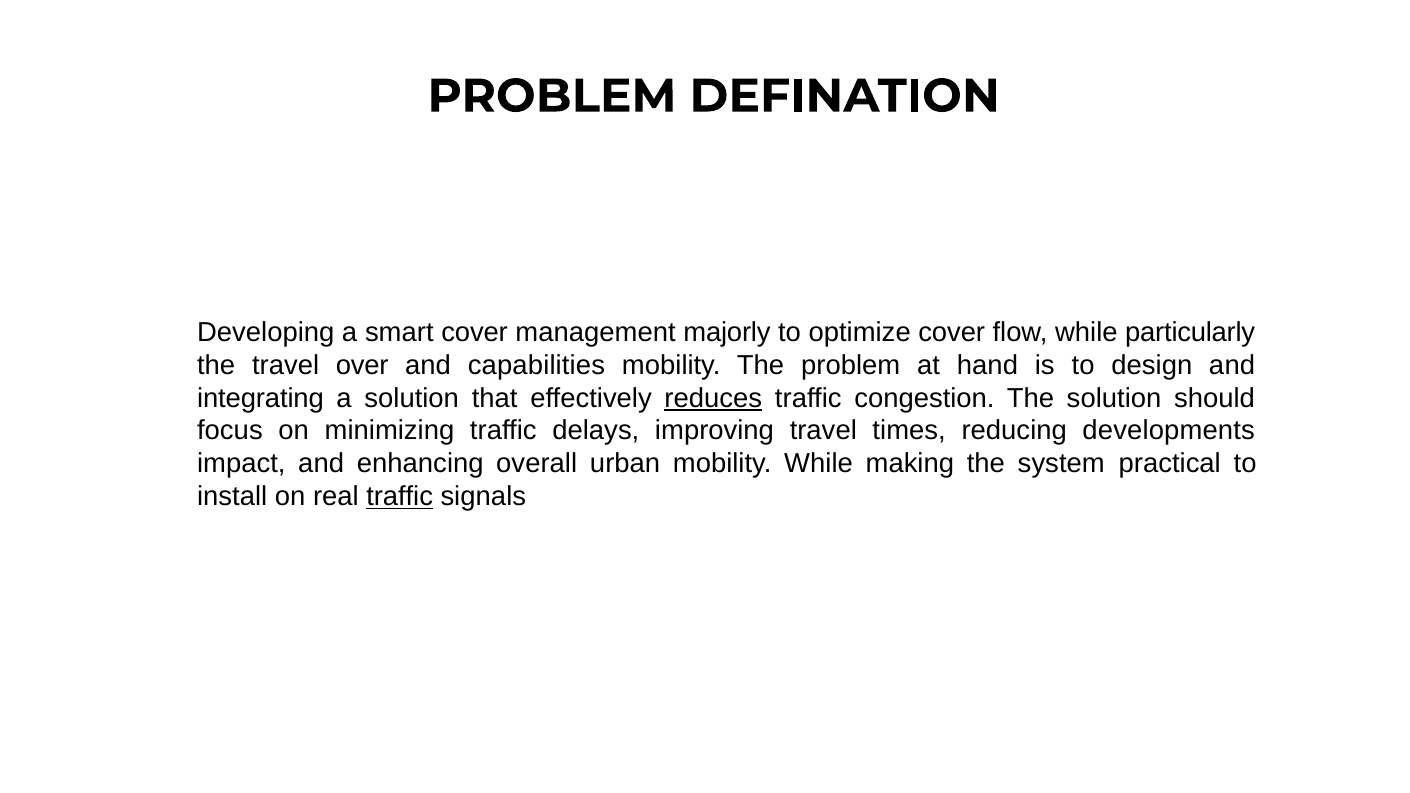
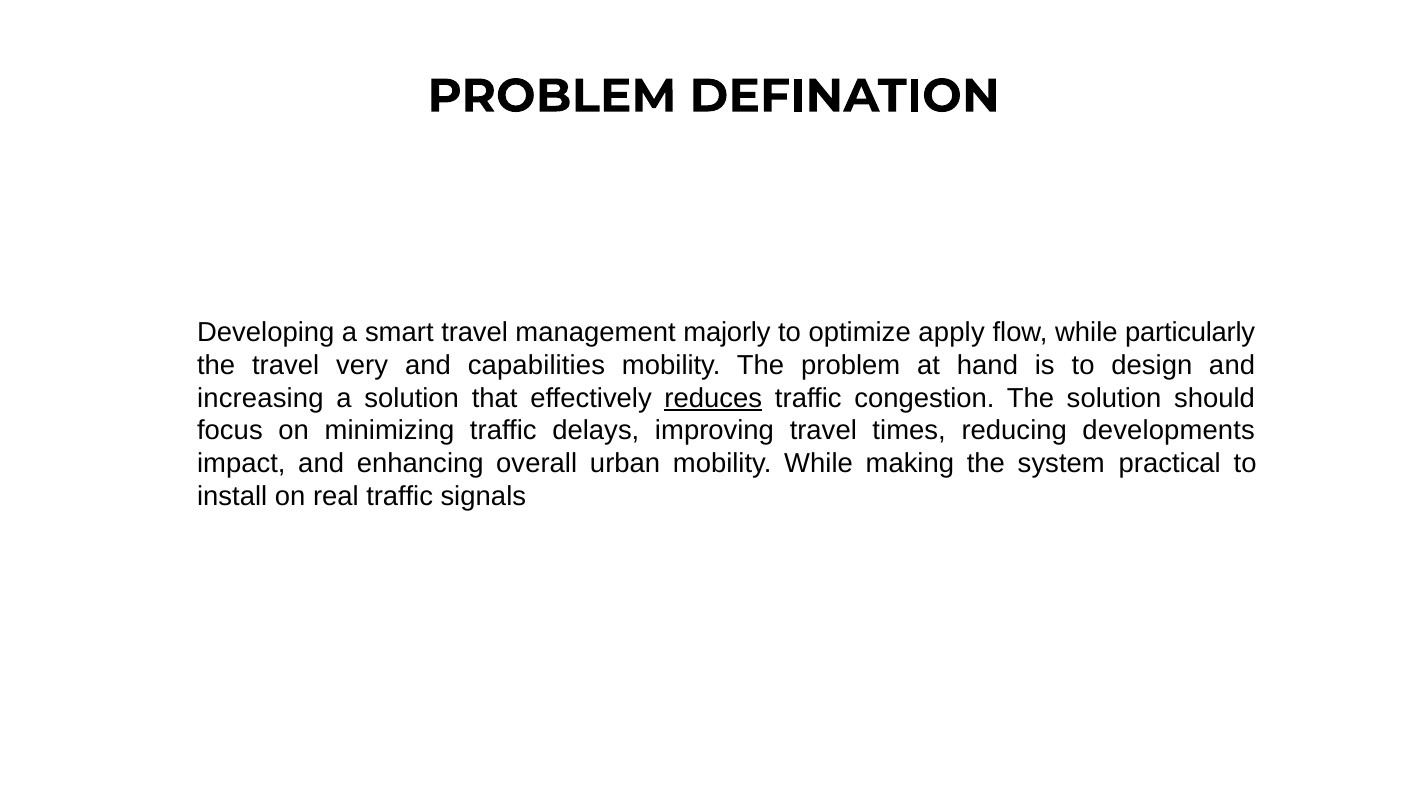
smart cover: cover -> travel
optimize cover: cover -> apply
over: over -> very
integrating: integrating -> increasing
traffic at (400, 497) underline: present -> none
